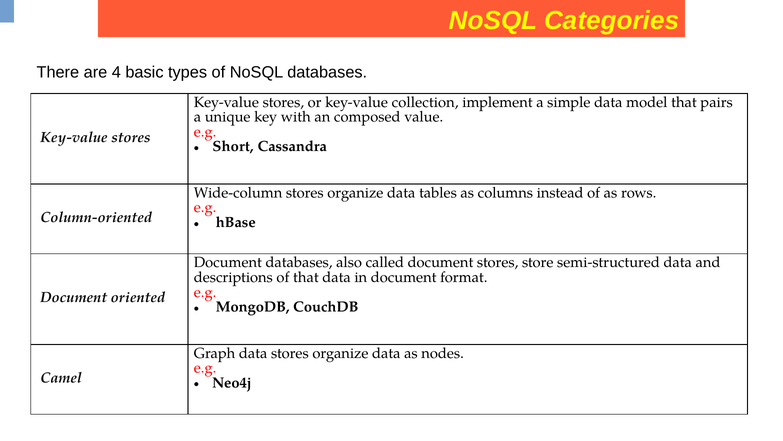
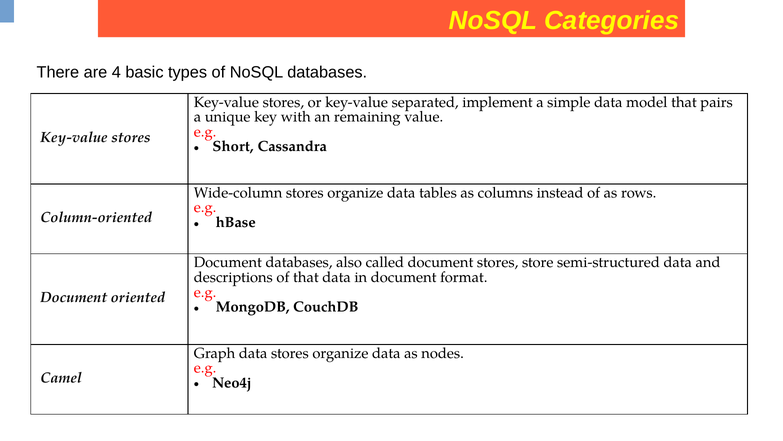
collection: collection -> separated
composed: composed -> remaining
